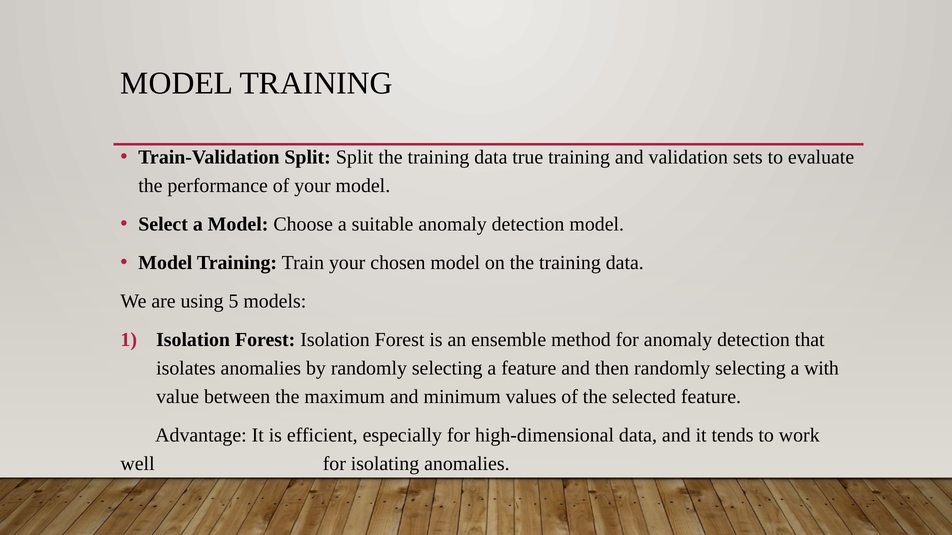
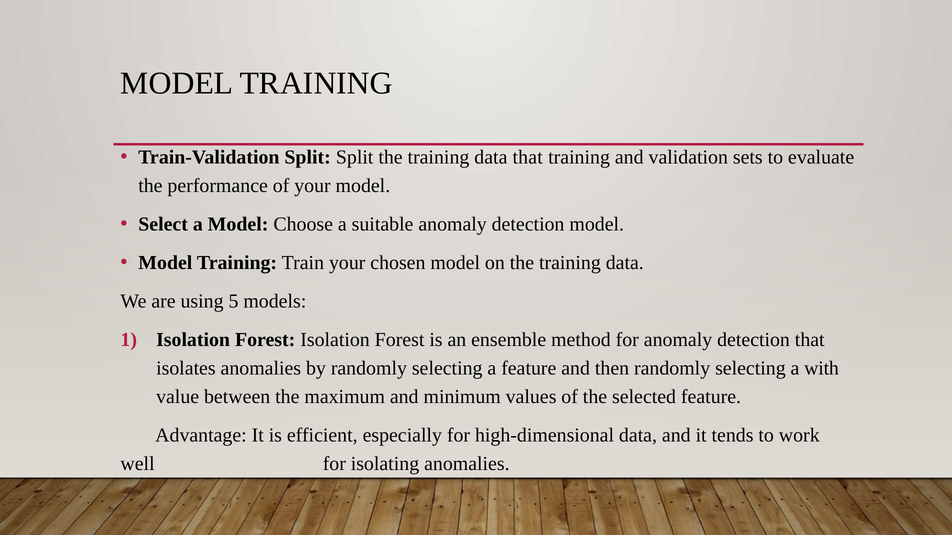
data true: true -> that
